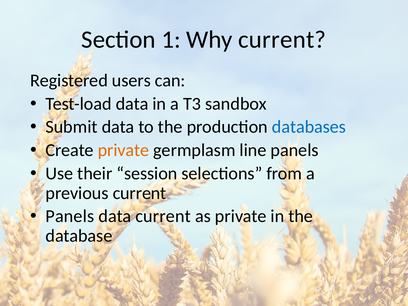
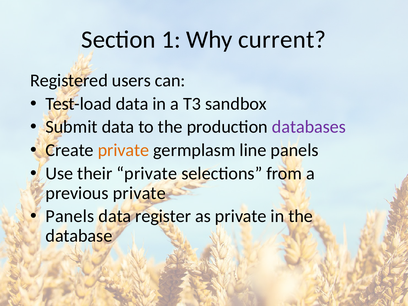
databases colour: blue -> purple
their session: session -> private
previous current: current -> private
data current: current -> register
